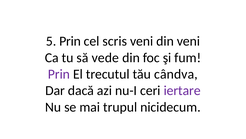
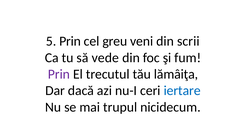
scris: scris -> greu
din veni: veni -> scrii
cândva: cândva -> lămâiţa
iertare colour: purple -> blue
